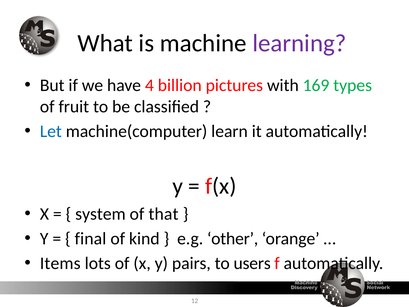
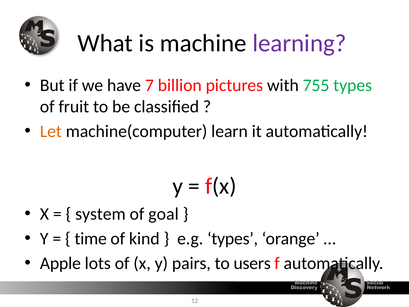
4: 4 -> 7
169: 169 -> 755
Let colour: blue -> orange
that: that -> goal
final: final -> time
e.g other: other -> types
Items: Items -> Apple
